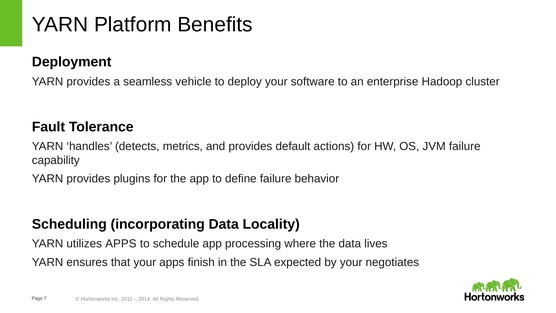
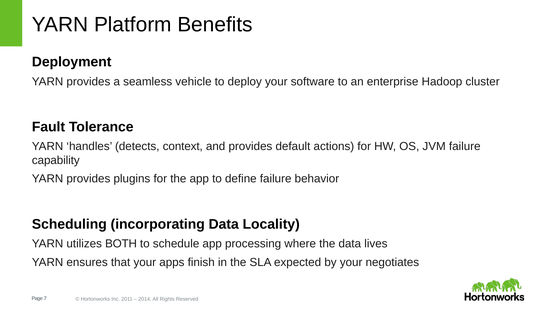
metrics: metrics -> context
utilizes APPS: APPS -> BOTH
